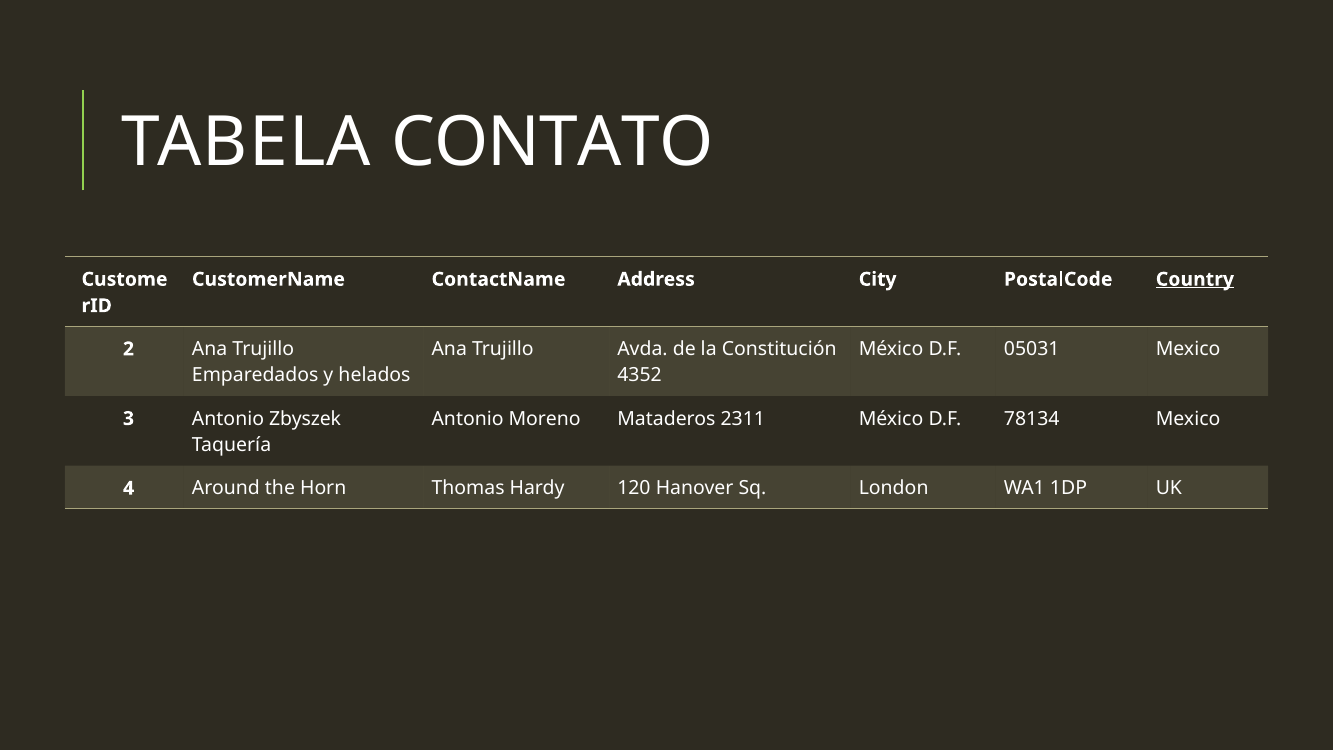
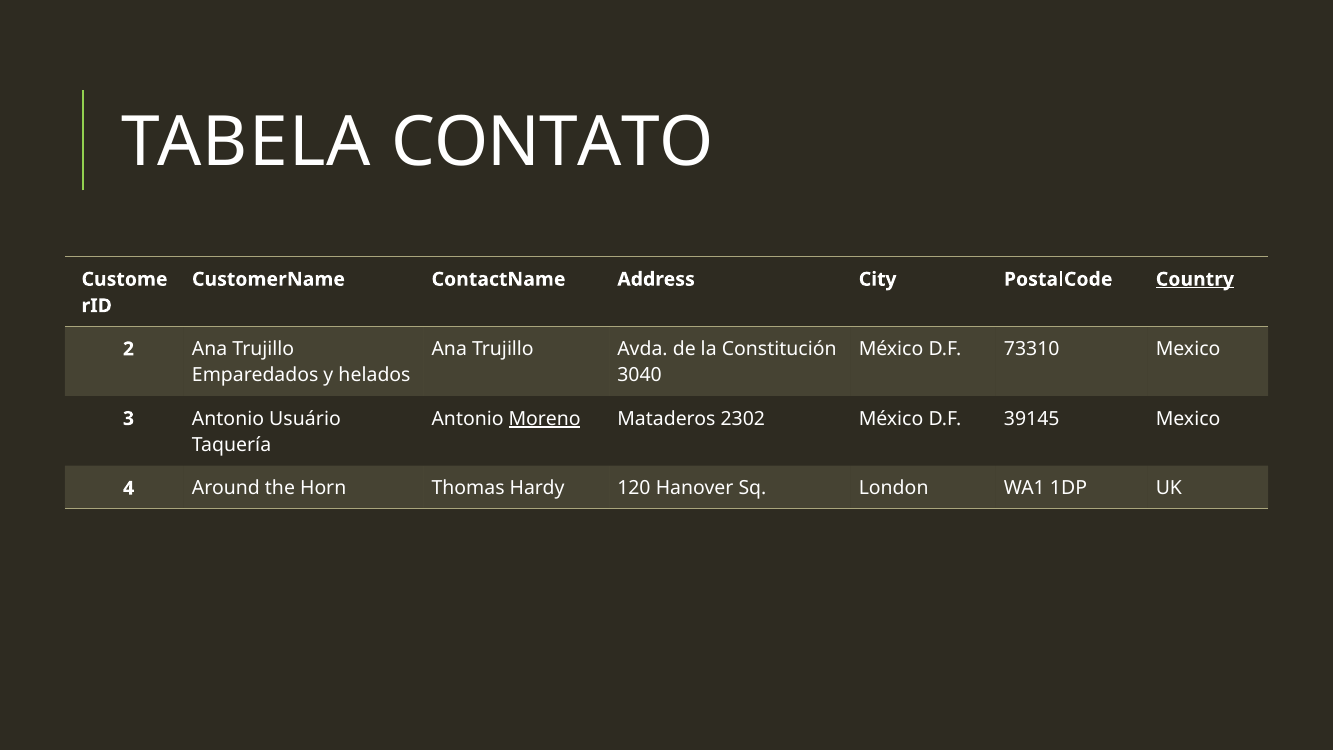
05031: 05031 -> 73310
4352: 4352 -> 3040
Moreno underline: none -> present
2311: 2311 -> 2302
78134: 78134 -> 39145
Zbyszek: Zbyszek -> Usuário
